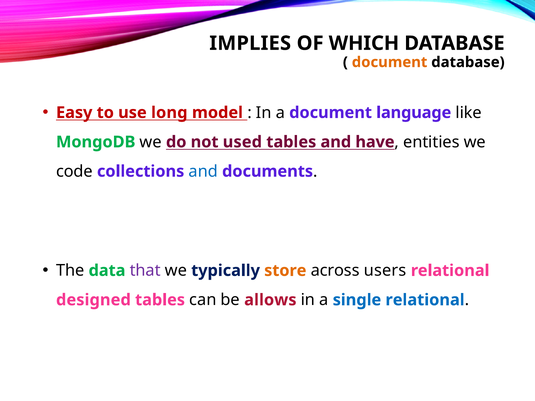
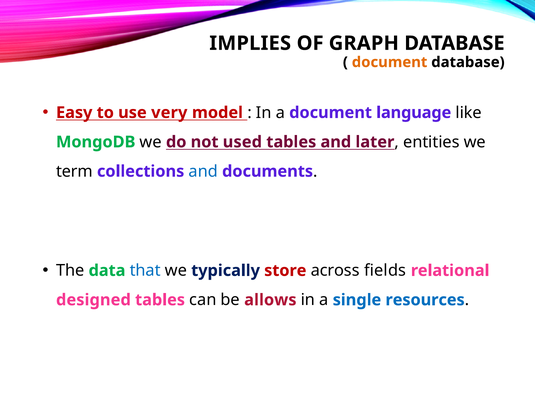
WHICH: WHICH -> GRAPH
long: long -> very
have: have -> later
code: code -> term
that colour: purple -> blue
store colour: orange -> red
users: users -> fields
single relational: relational -> resources
